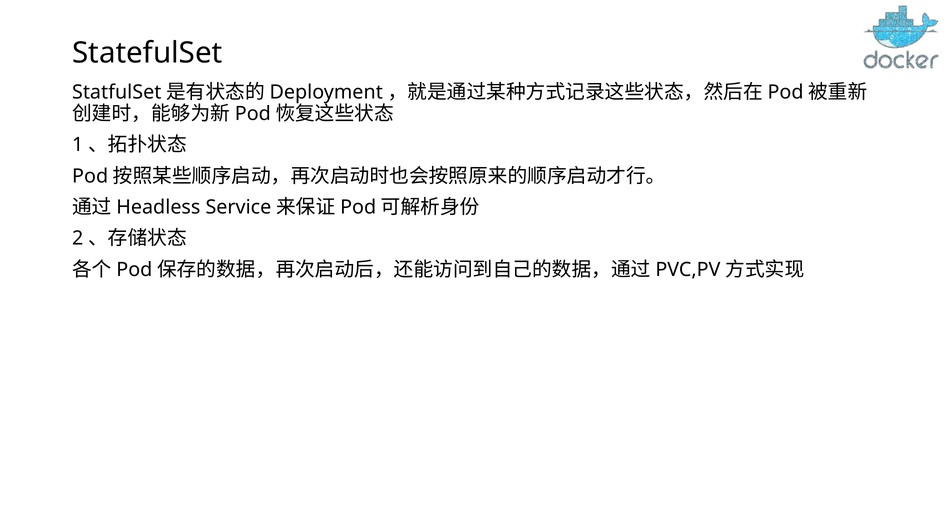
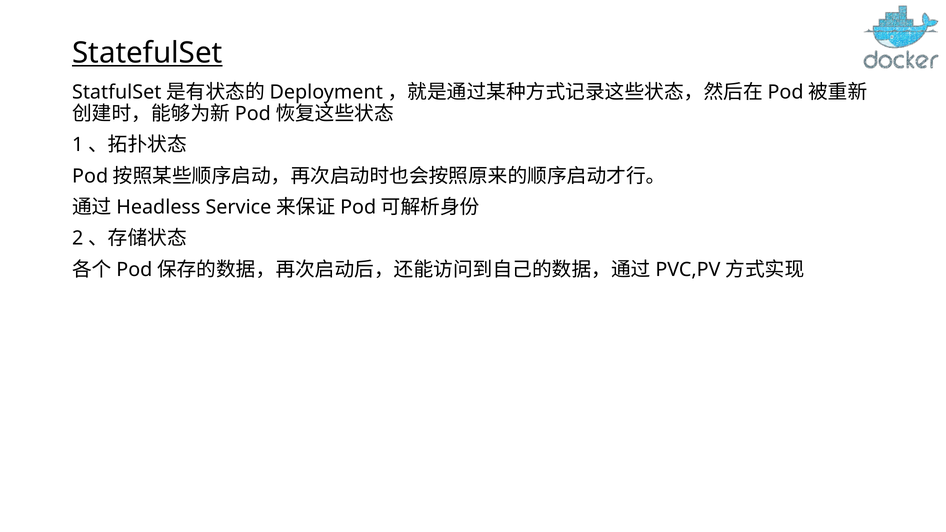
StatefulSet underline: none -> present
